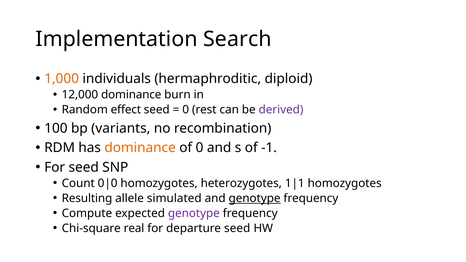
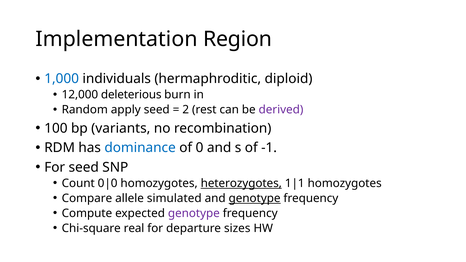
Search: Search -> Region
1,000 colour: orange -> blue
12,000 dominance: dominance -> deleterious
effect: effect -> apply
0 at (186, 110): 0 -> 2
dominance at (140, 148) colour: orange -> blue
heterozygotes underline: none -> present
Resulting: Resulting -> Compare
departure seed: seed -> sizes
